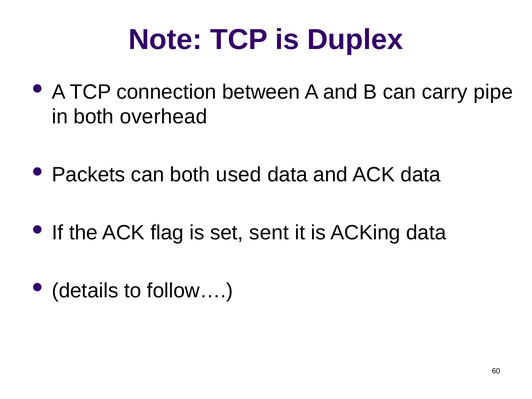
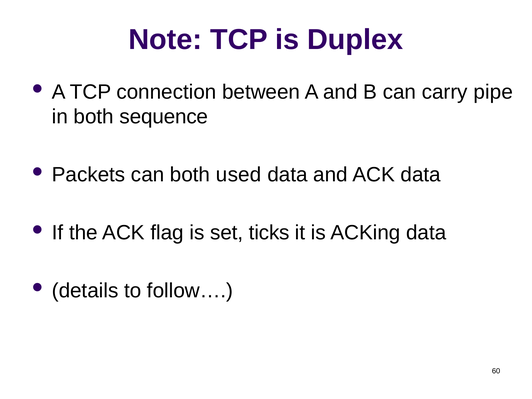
overhead: overhead -> sequence
sent: sent -> ticks
